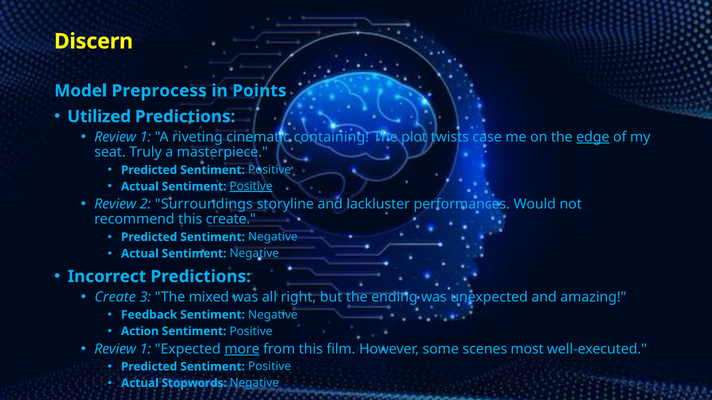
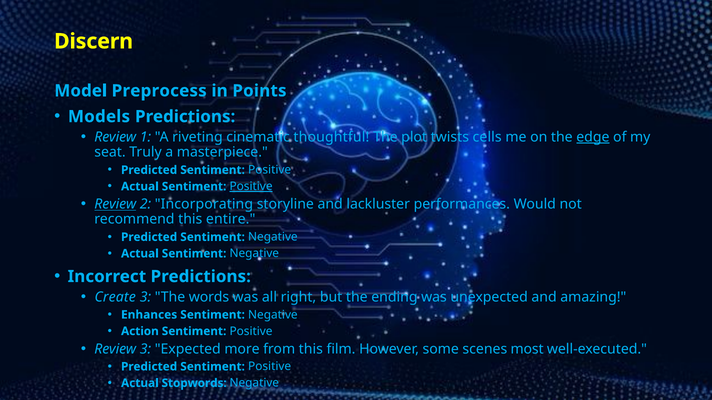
Utilized: Utilized -> Models
containing: containing -> thoughtful
case: case -> cells
Review at (115, 204) underline: none -> present
Surroundings: Surroundings -> Incorporating
this create: create -> entire
mixed: mixed -> words
Feedback: Feedback -> Enhances
1 at (145, 349): 1 -> 3
more underline: present -> none
